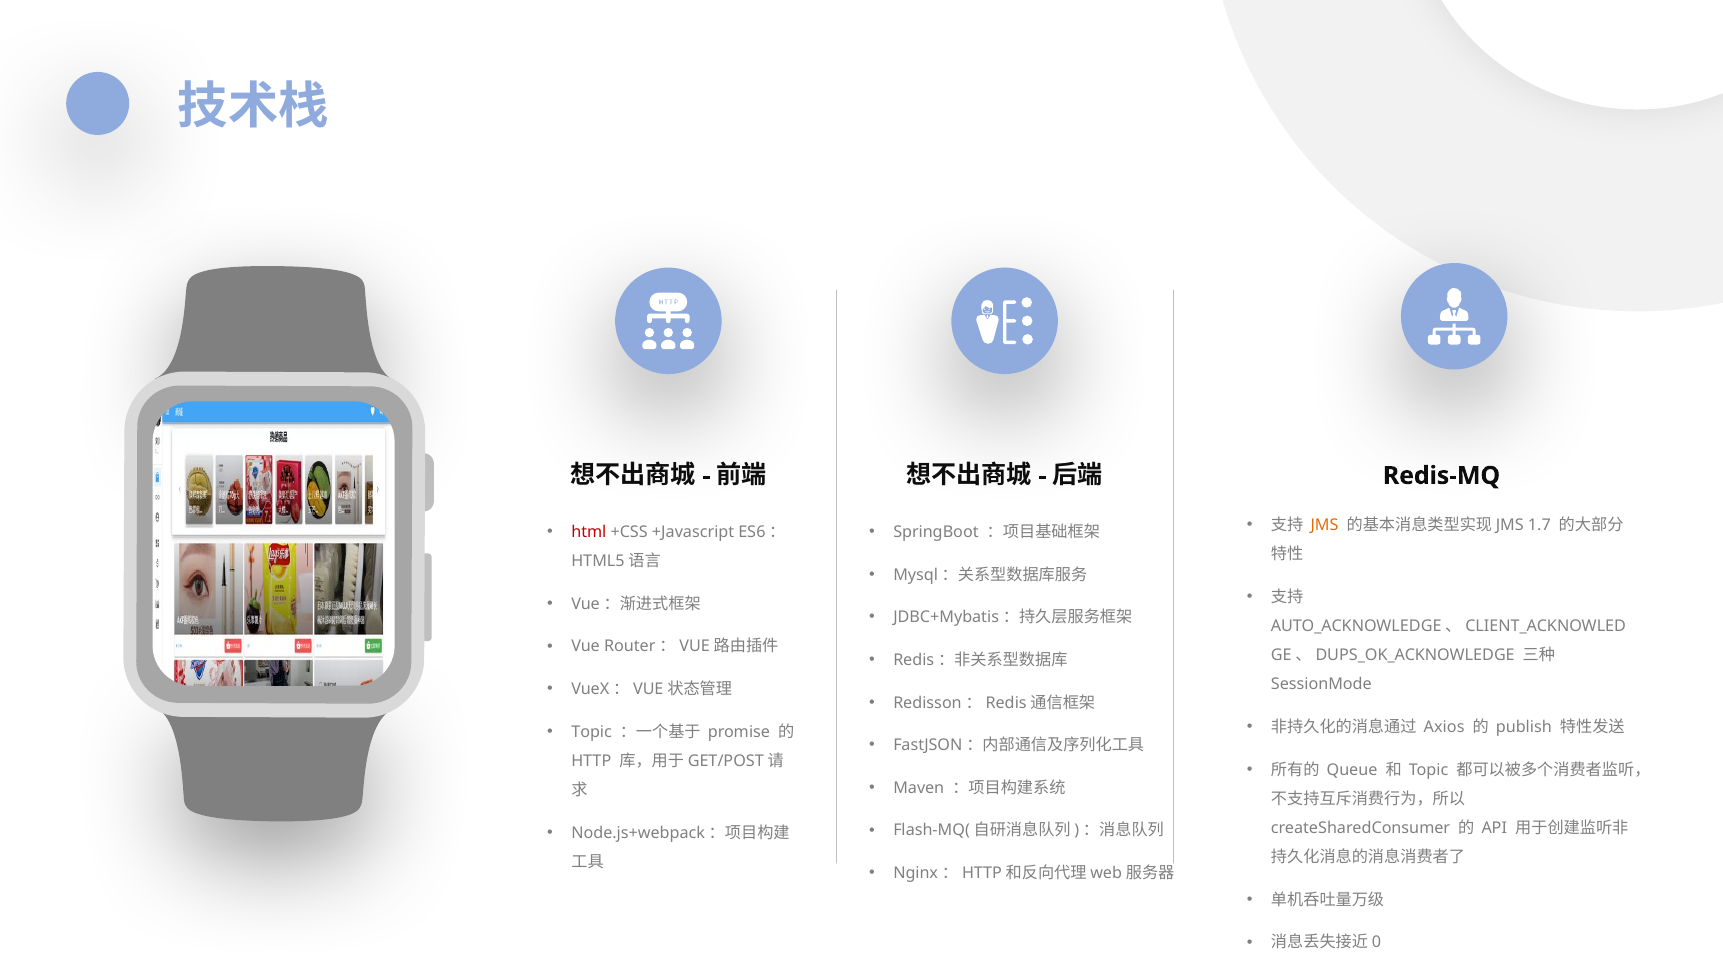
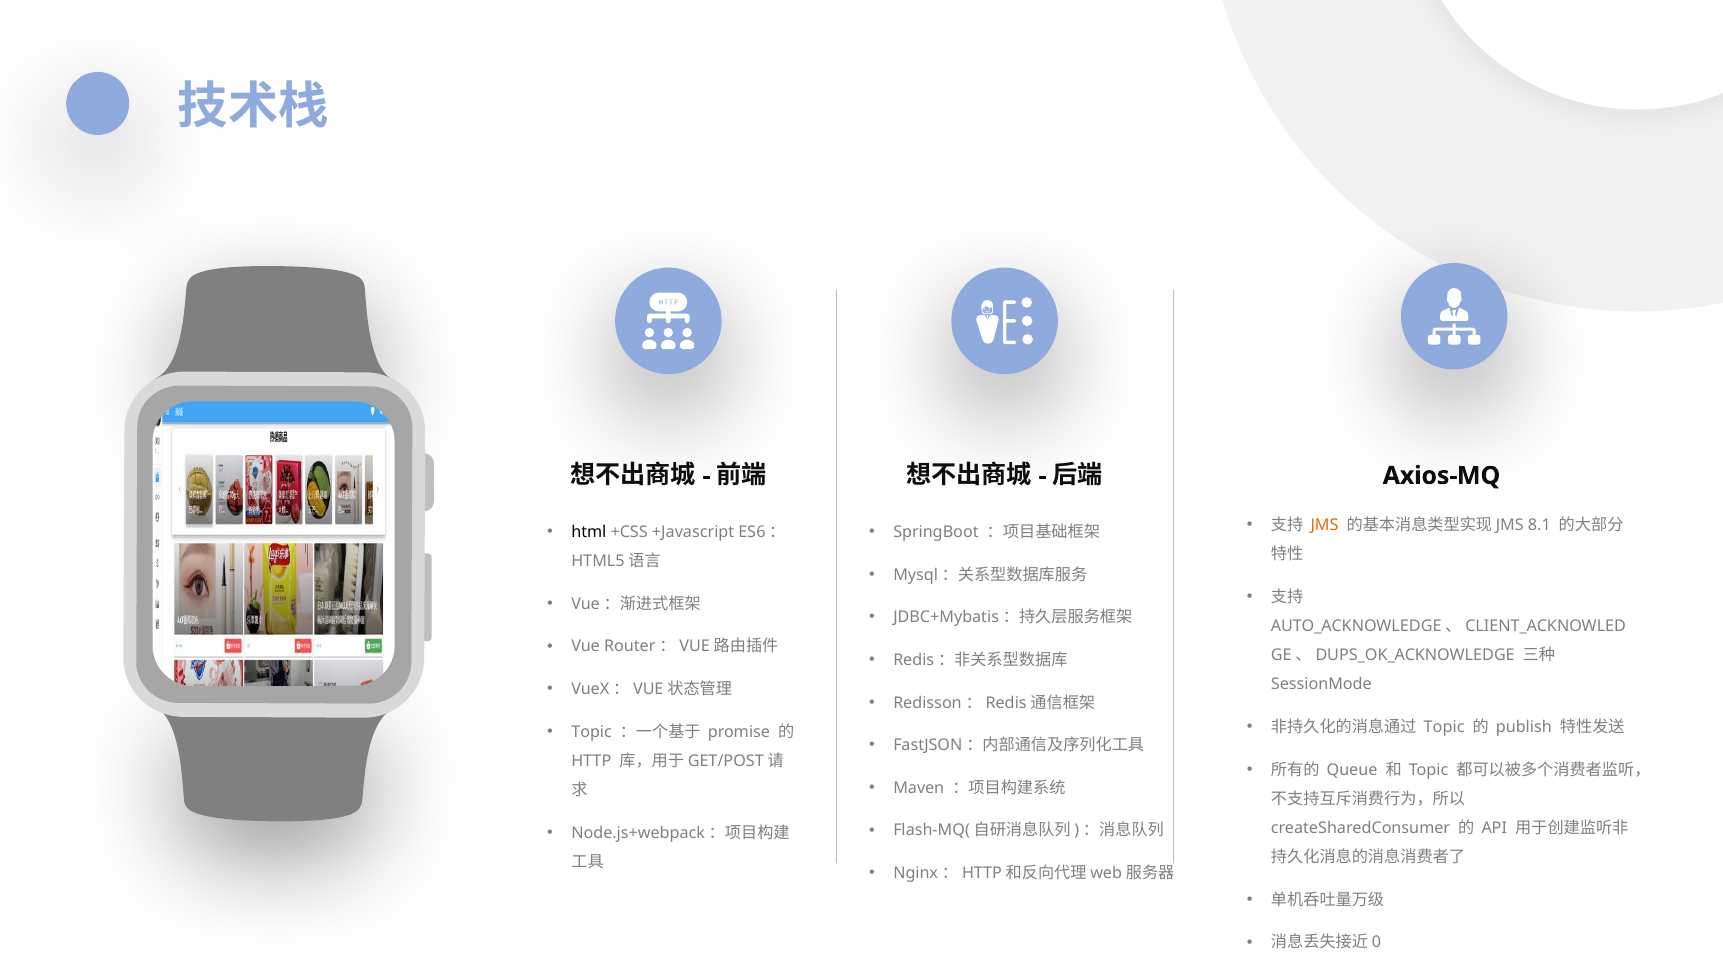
Redis-MQ: Redis-MQ -> Axios-MQ
1.7: 1.7 -> 8.1
html colour: red -> black
Axios at (1444, 727): Axios -> Topic
